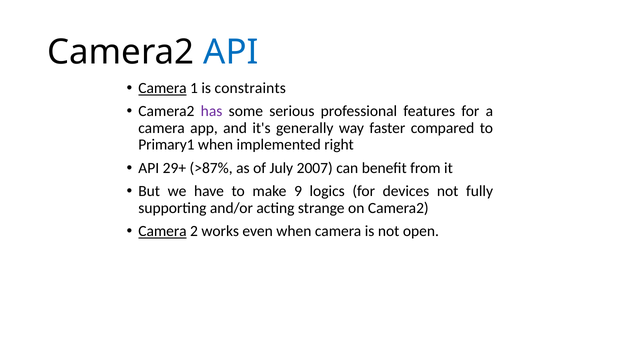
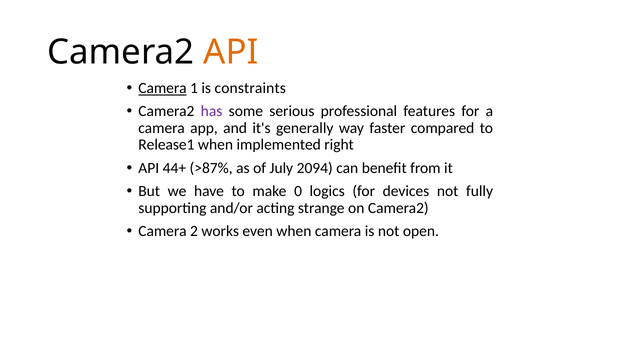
API at (231, 52) colour: blue -> orange
Primary1: Primary1 -> Release1
29+: 29+ -> 44+
2007: 2007 -> 2094
9: 9 -> 0
Camera at (163, 231) underline: present -> none
